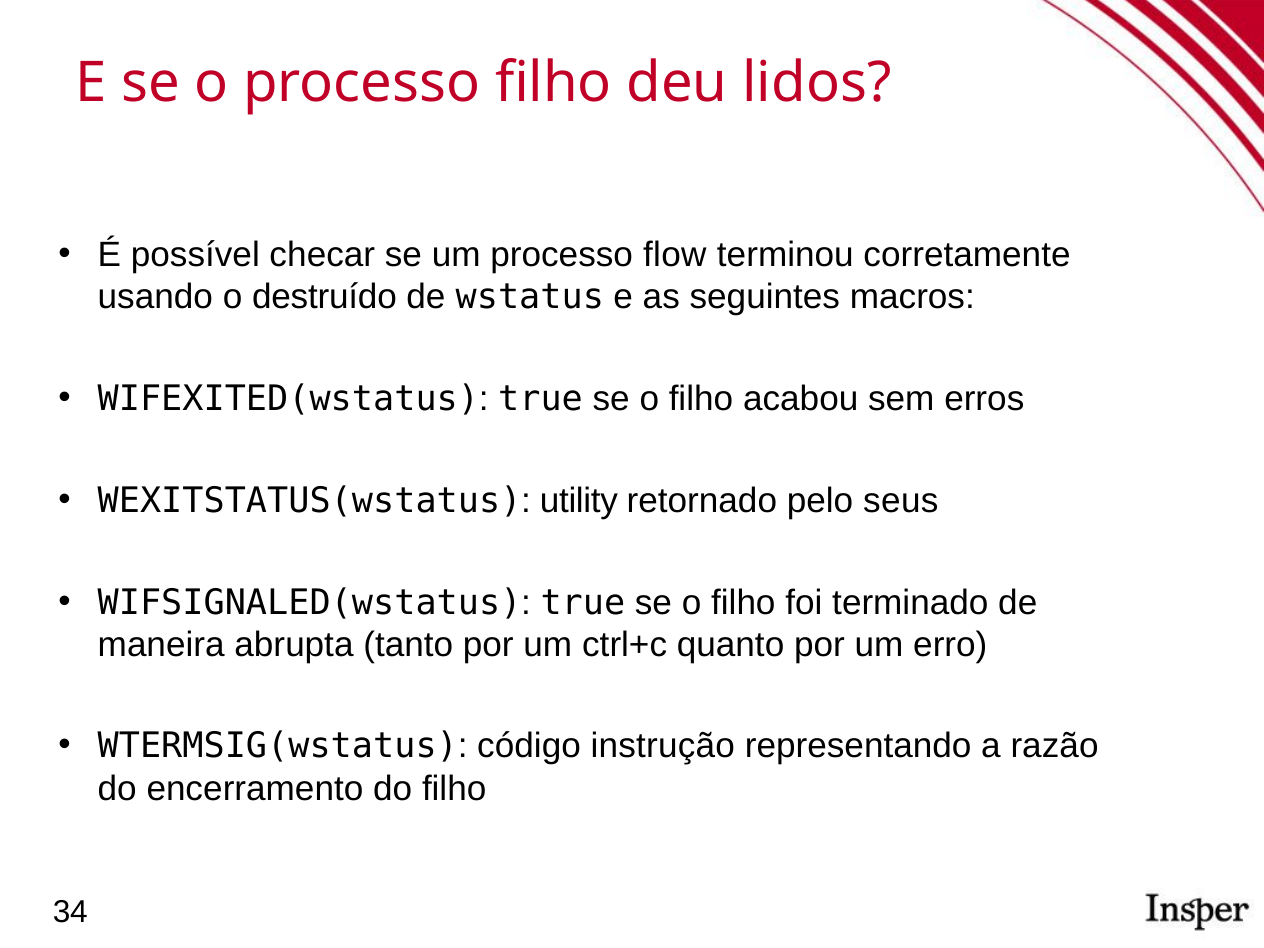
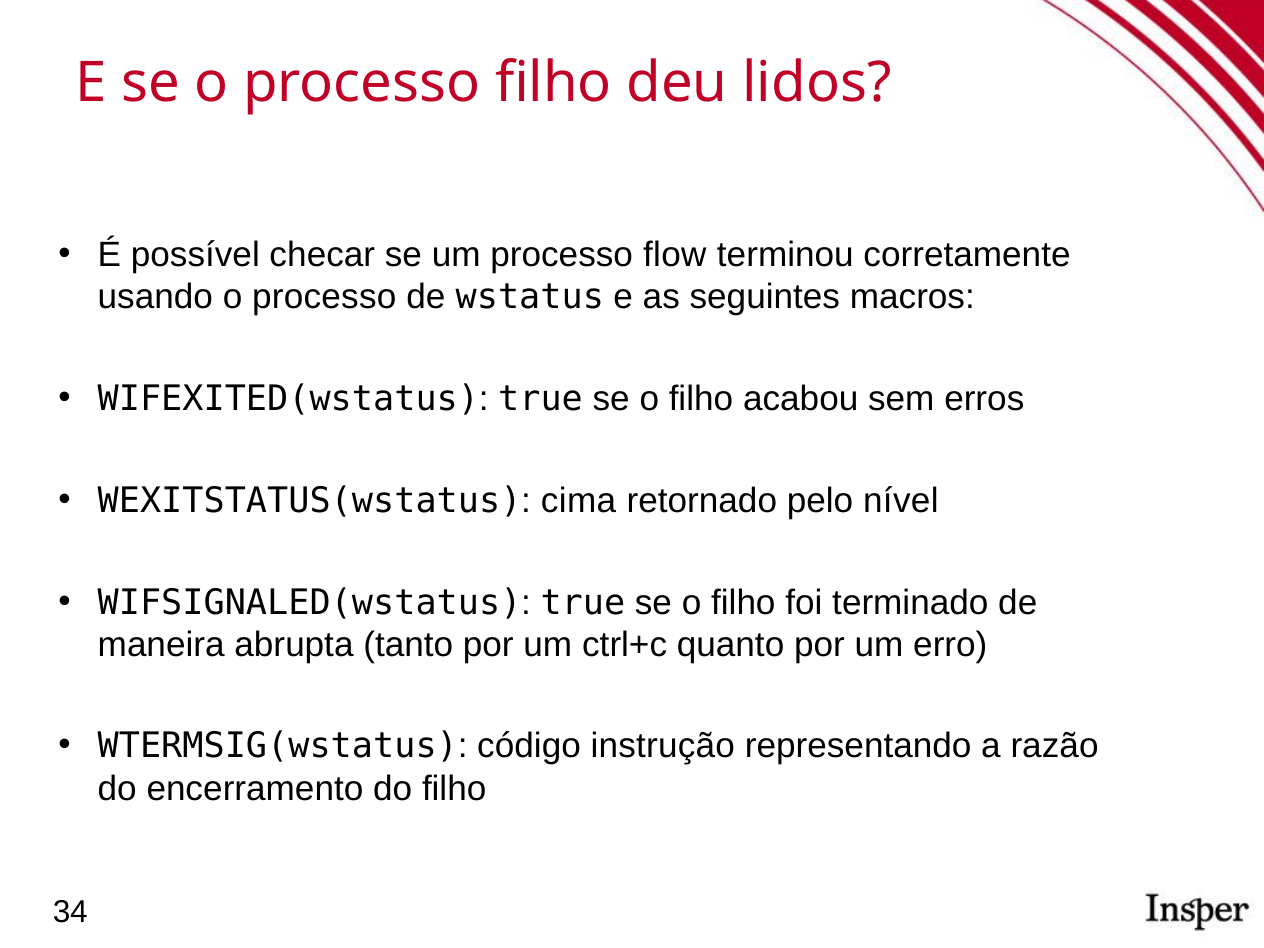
usando o destruído: destruído -> processo
utility: utility -> cima
seus: seus -> nível
